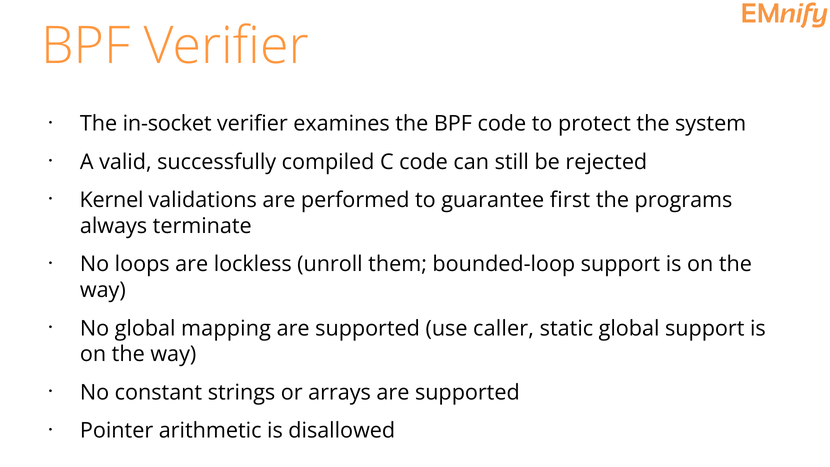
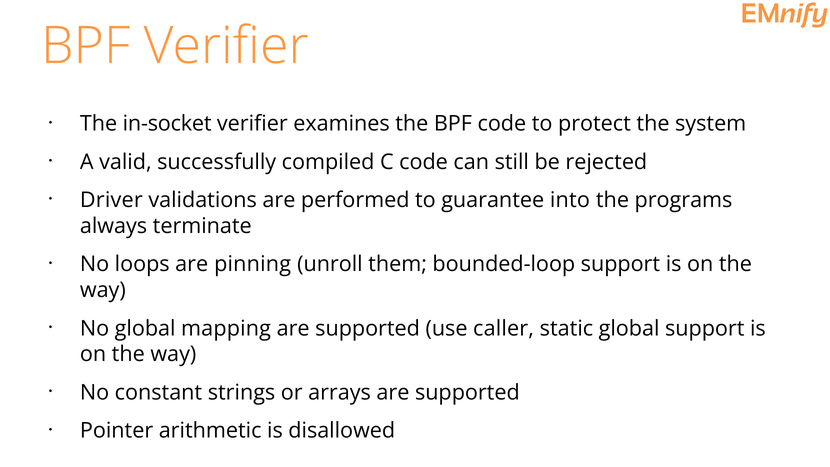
Kernel: Kernel -> Driver
first: first -> into
lockless: lockless -> pinning
